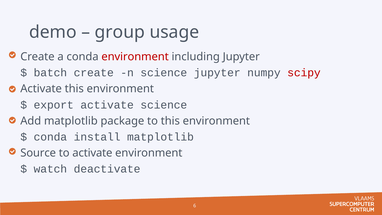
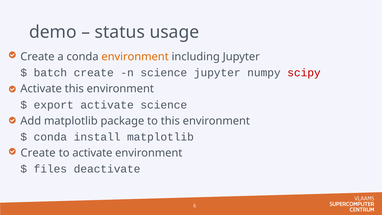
group: group -> status
environment at (135, 57) colour: red -> orange
Source at (38, 153): Source -> Create
watch: watch -> files
